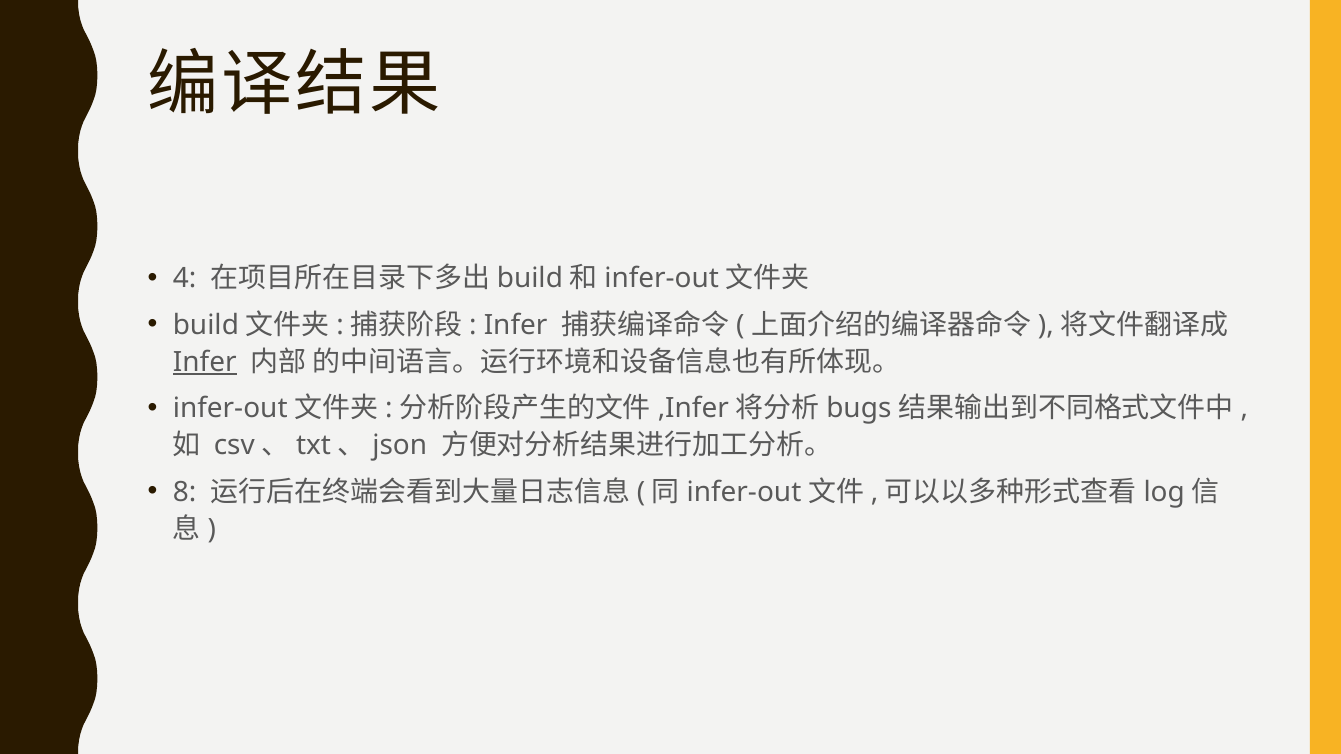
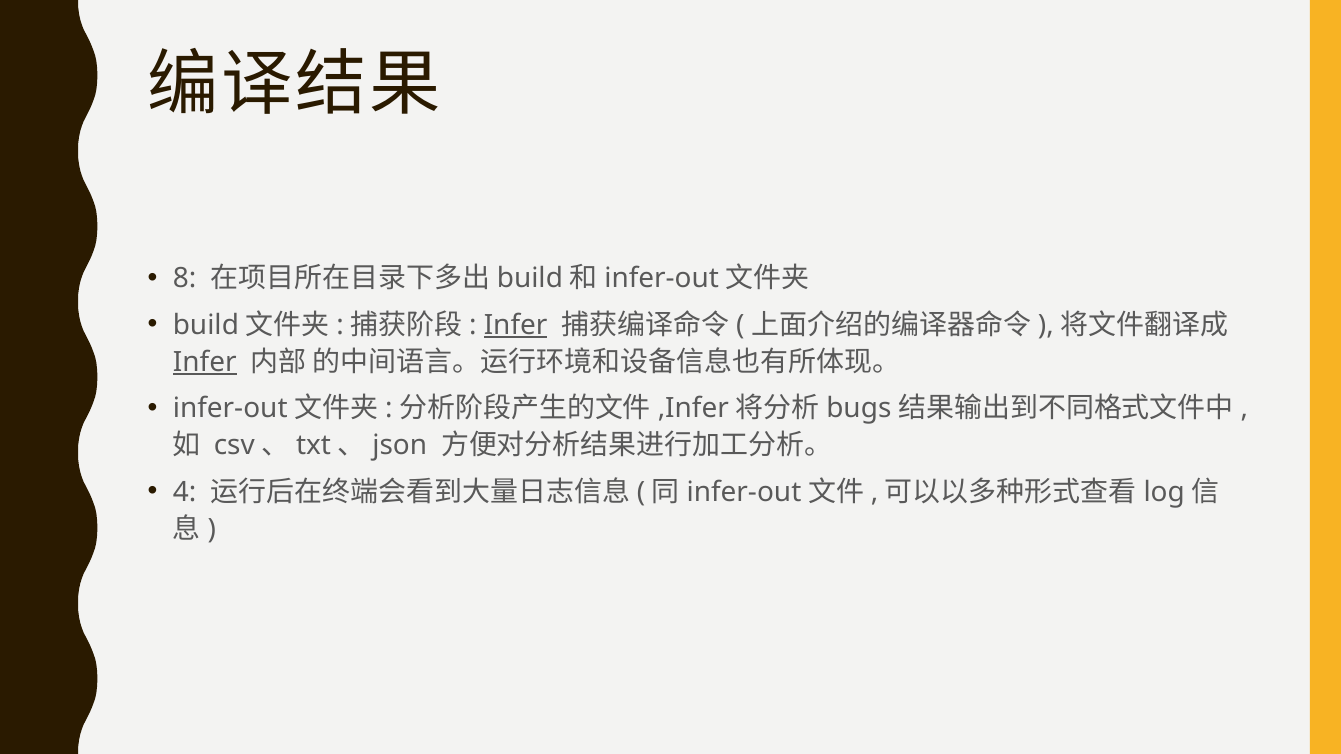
4: 4 -> 8
Infer at (516, 325) underline: none -> present
8: 8 -> 4
